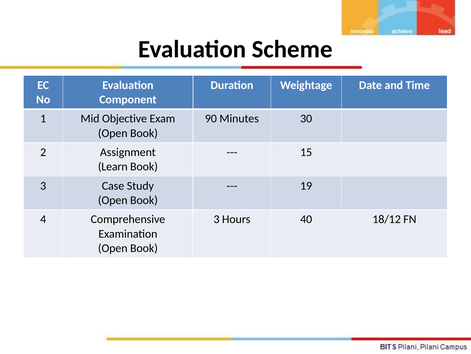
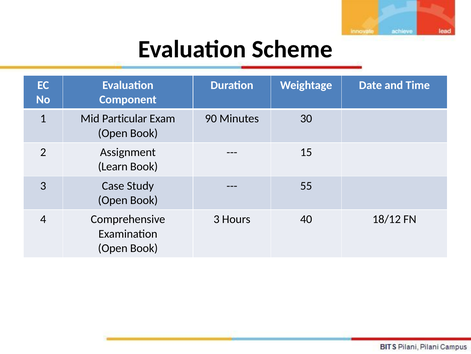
Objective: Objective -> Particular
19: 19 -> 55
